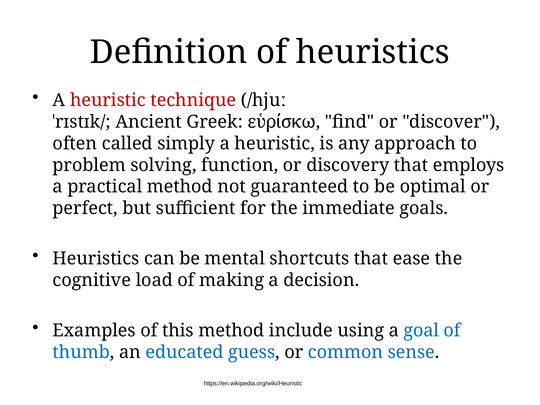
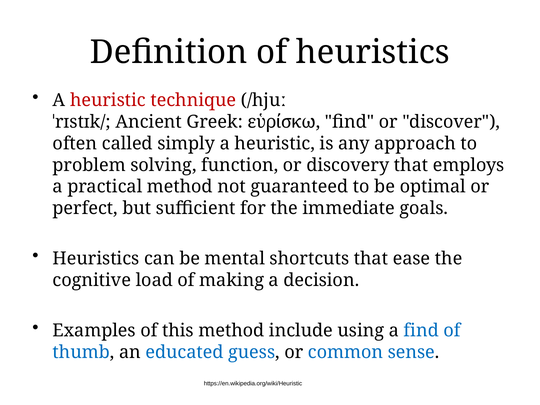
a goal: goal -> find
